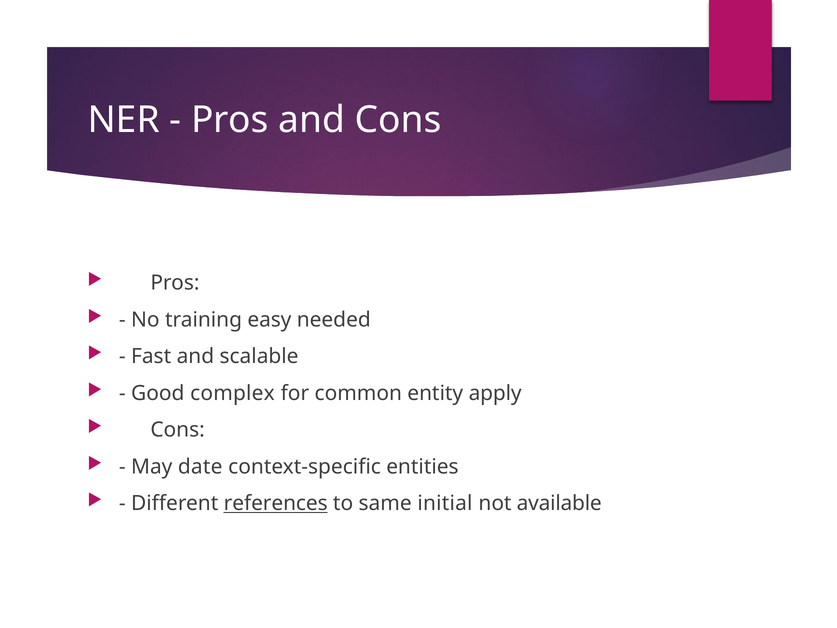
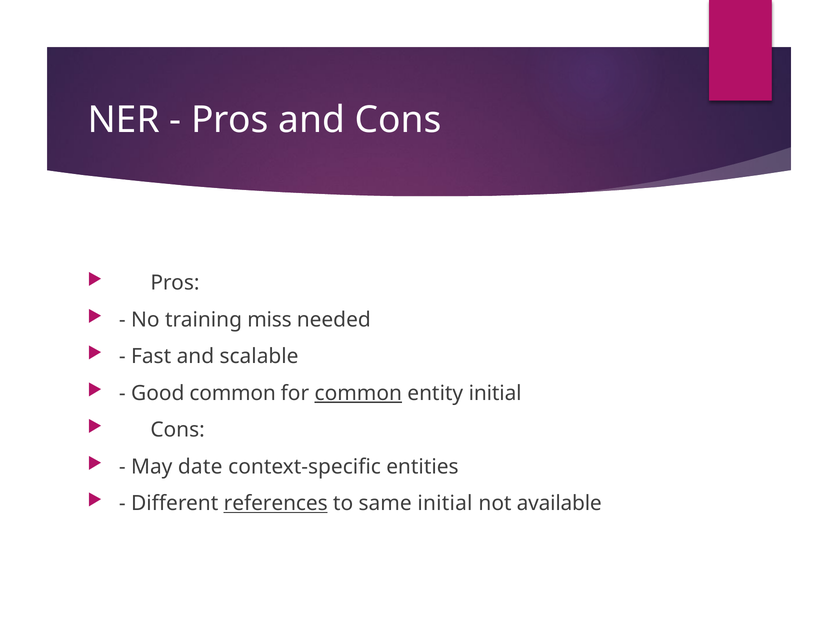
easy: easy -> miss
Good complex: complex -> common
common at (358, 393) underline: none -> present
entity apply: apply -> initial
